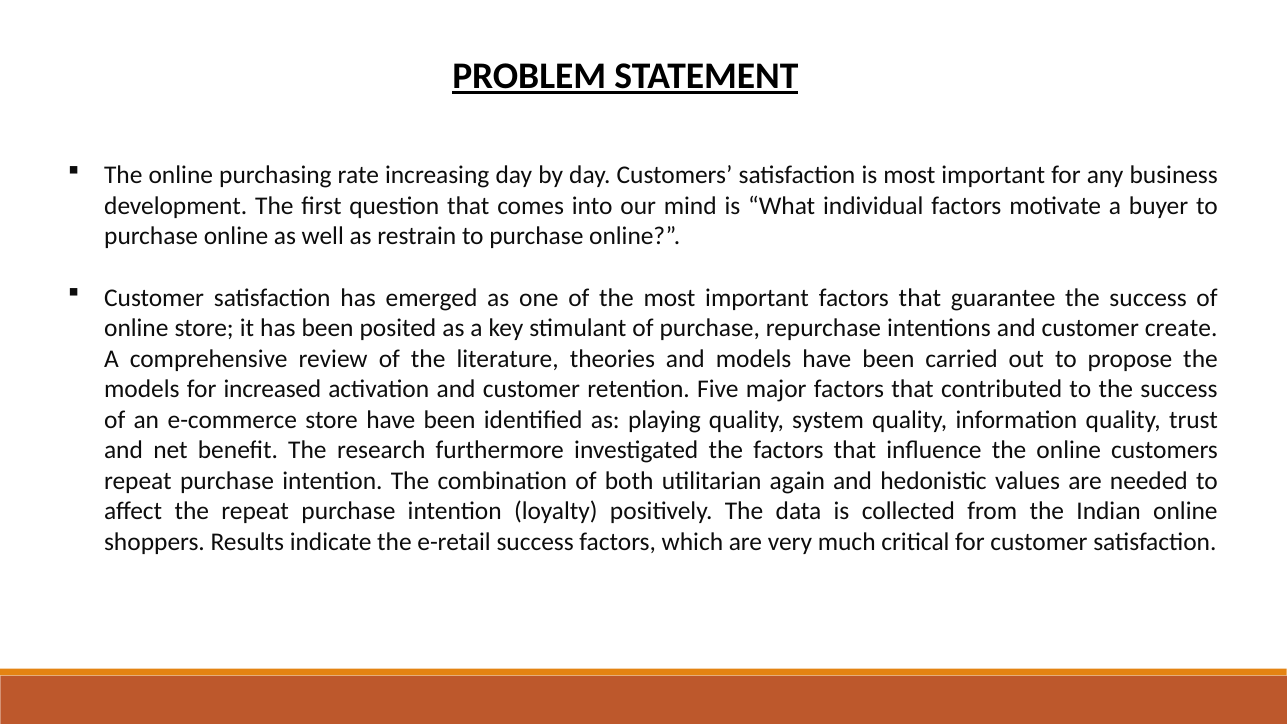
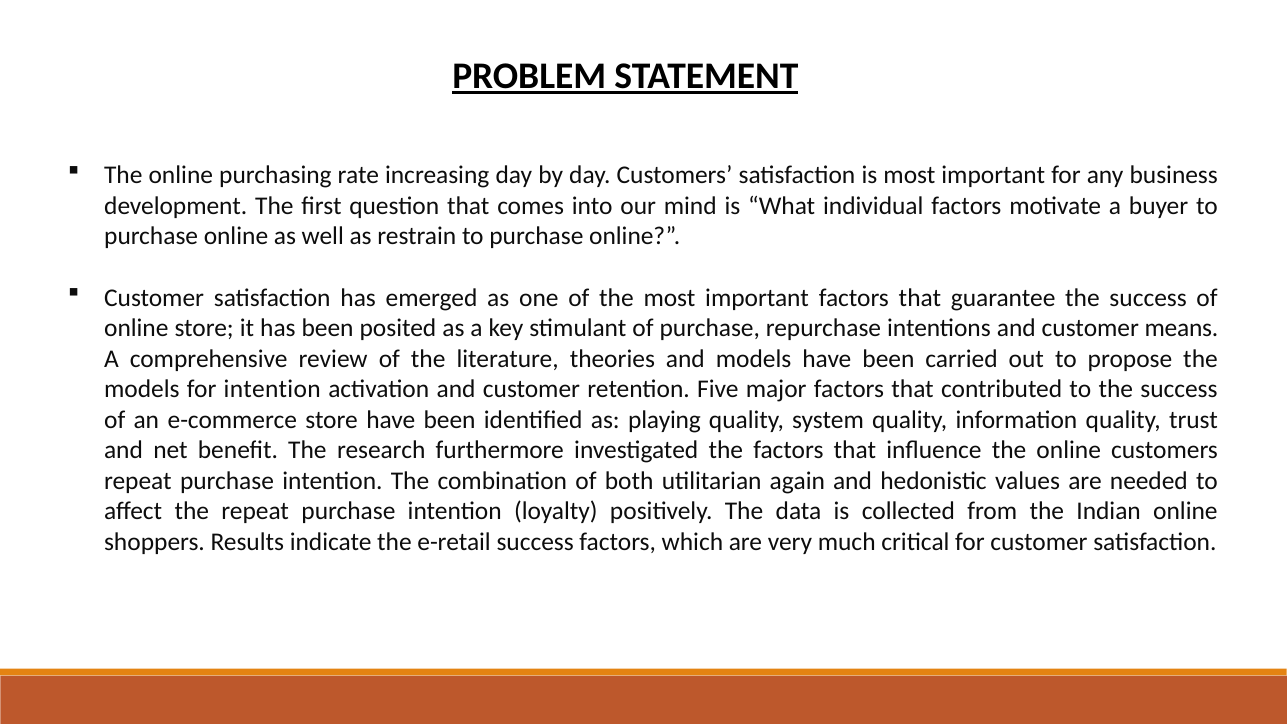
create: create -> means
for increased: increased -> intention
